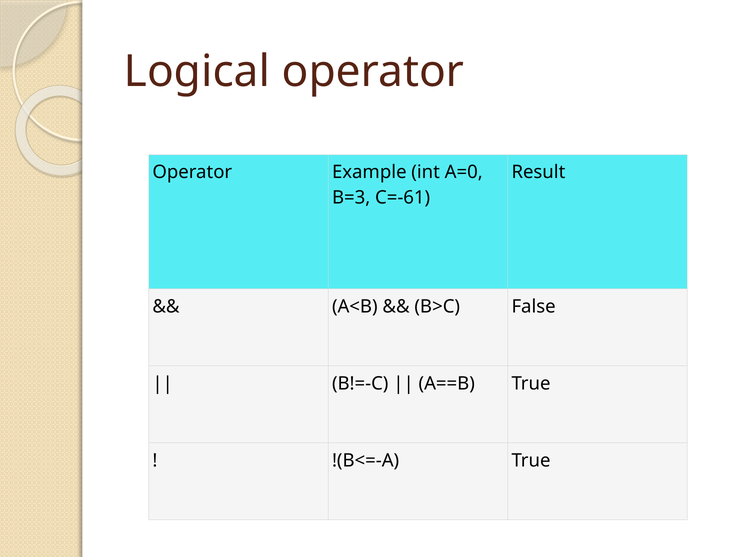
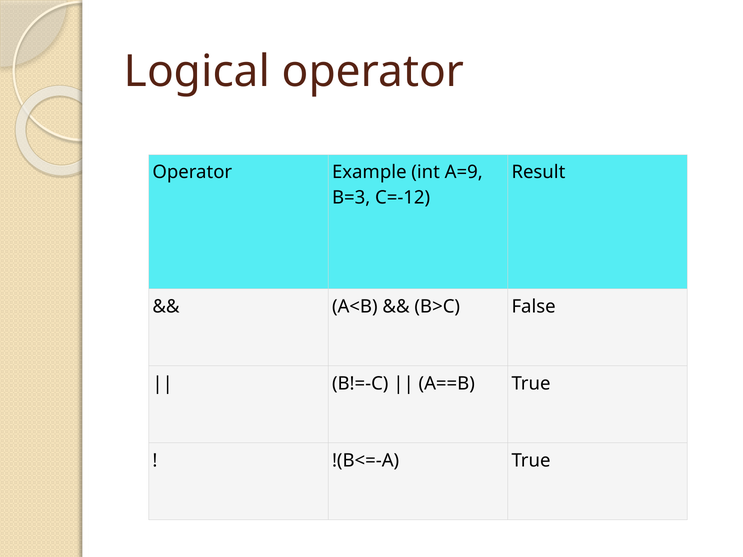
A=0: A=0 -> A=9
C=-61: C=-61 -> C=-12
